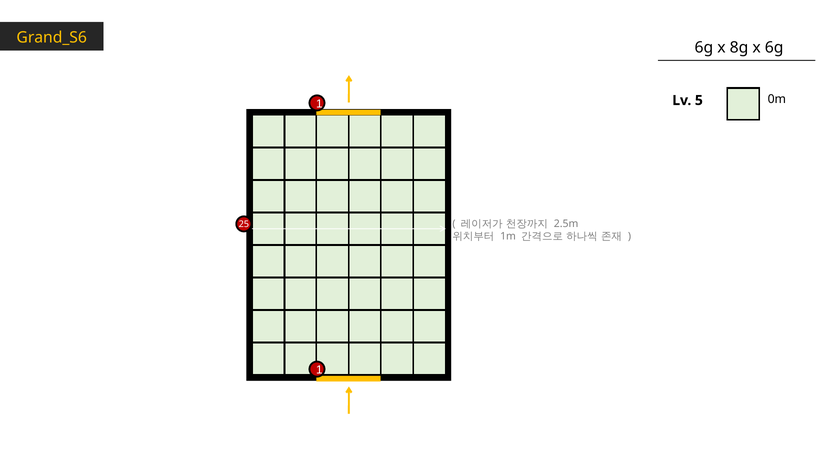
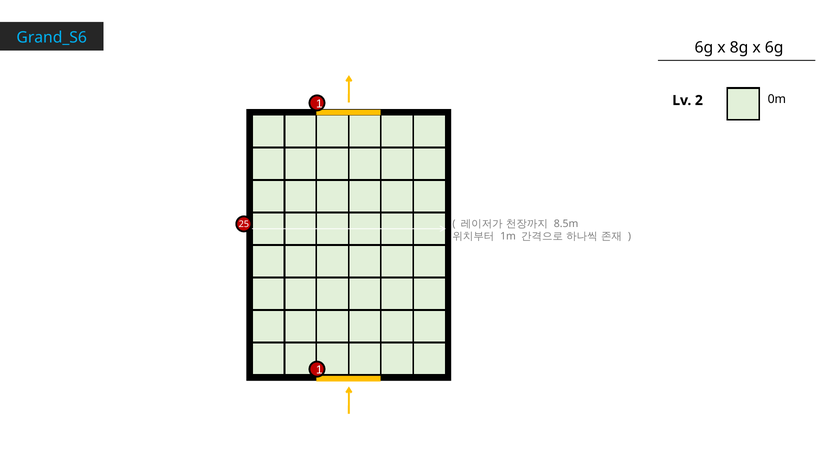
Grand_S6 colour: yellow -> light blue
5: 5 -> 2
2.5m: 2.5m -> 8.5m
